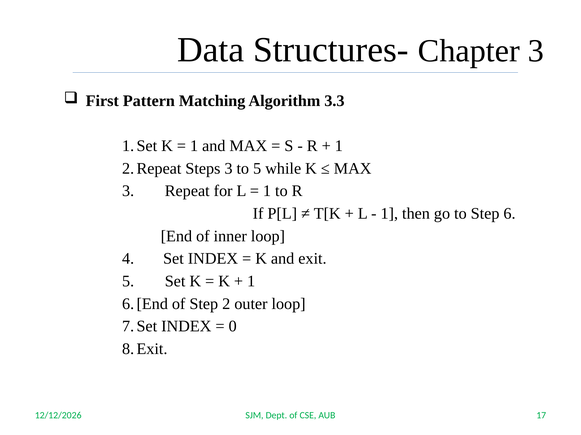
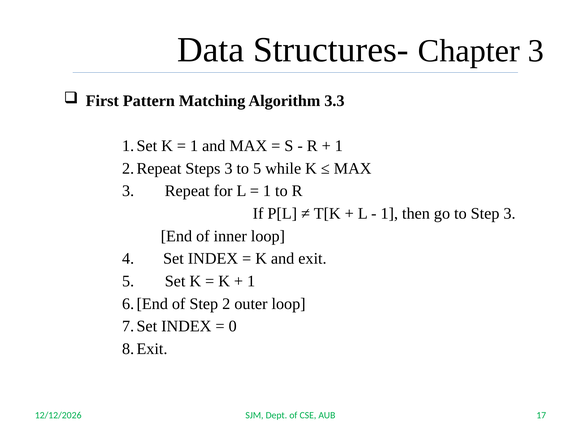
Step 6: 6 -> 3
